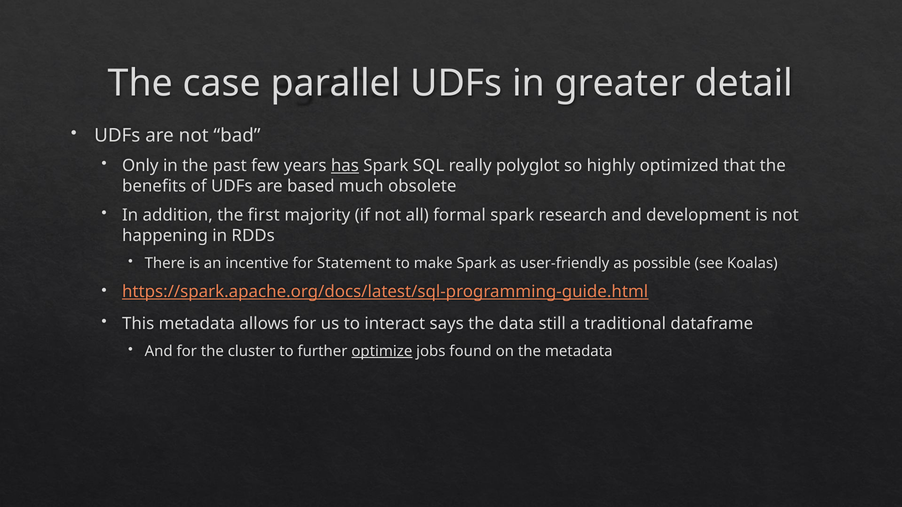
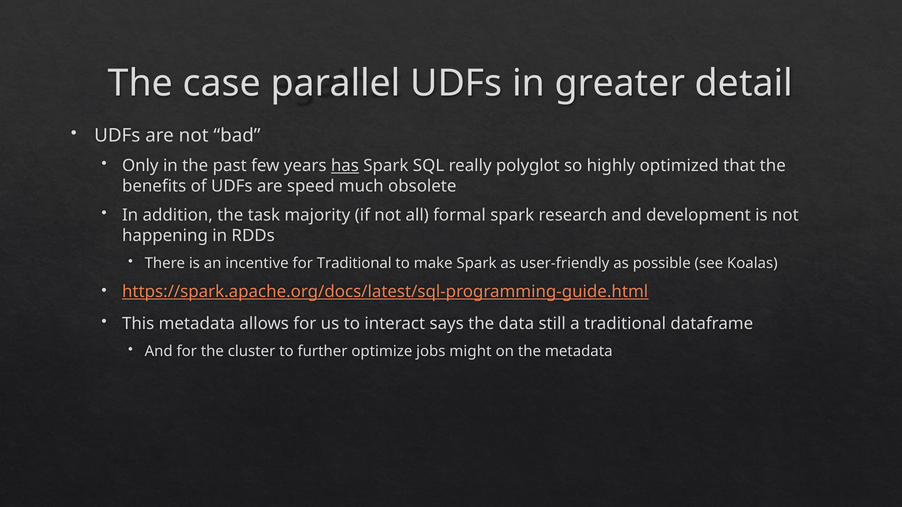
based: based -> speed
first: first -> task
for Statement: Statement -> Traditional
optimize underline: present -> none
found: found -> might
